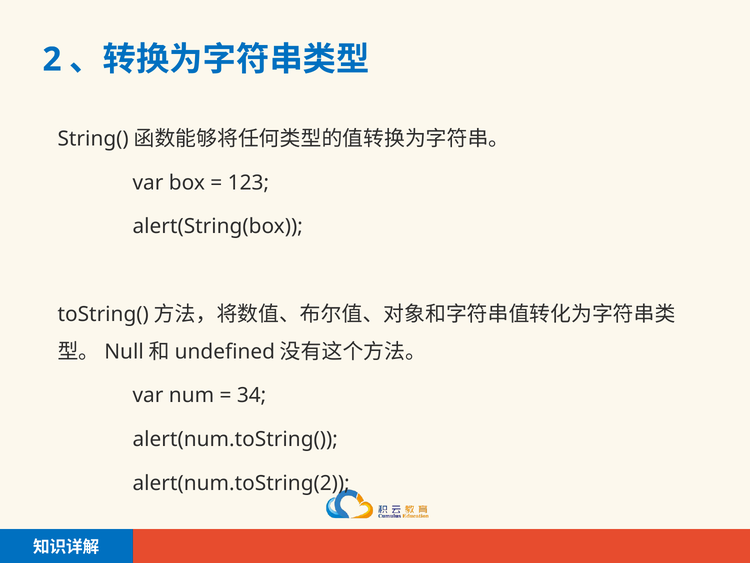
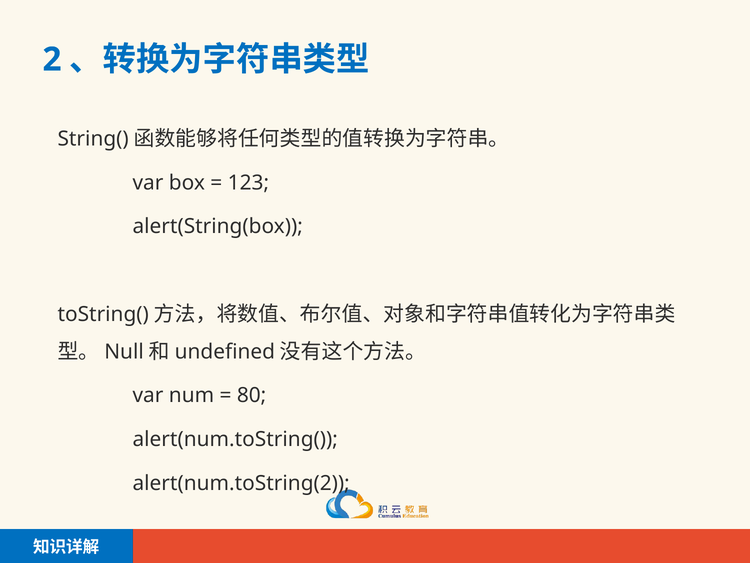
34: 34 -> 80
